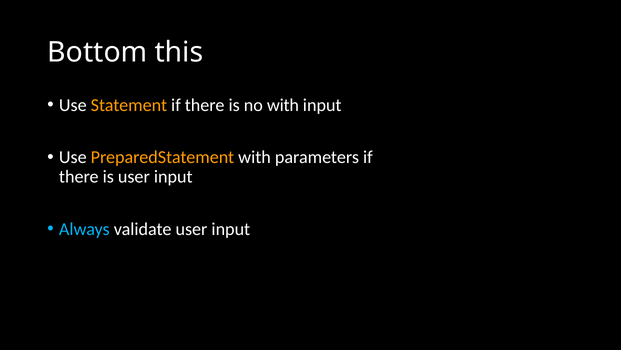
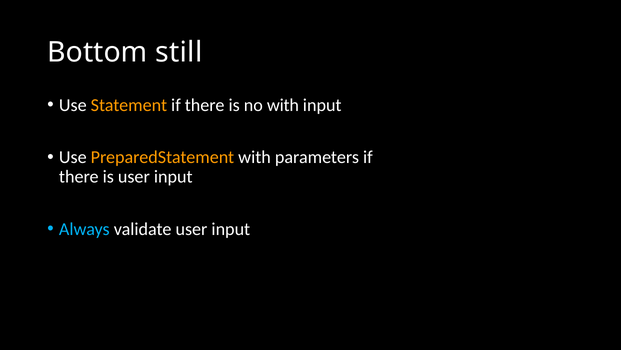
this: this -> still
